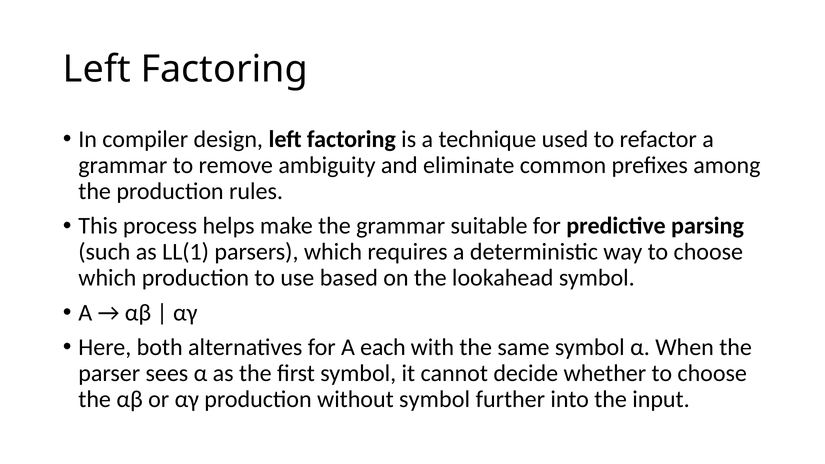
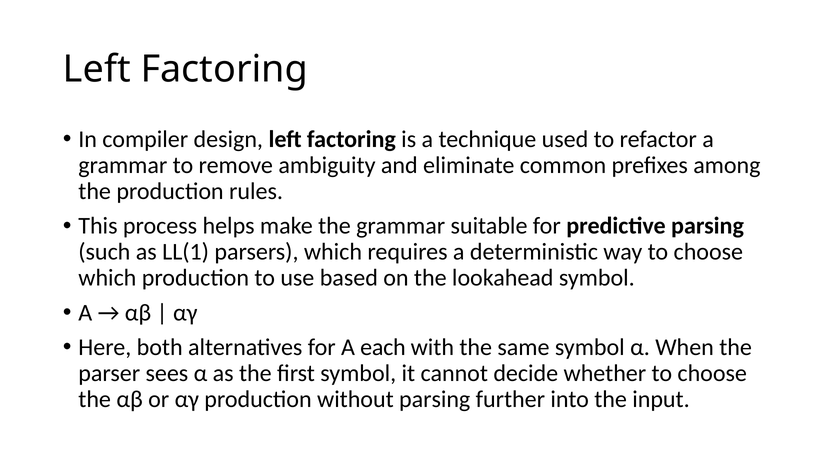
without symbol: symbol -> parsing
